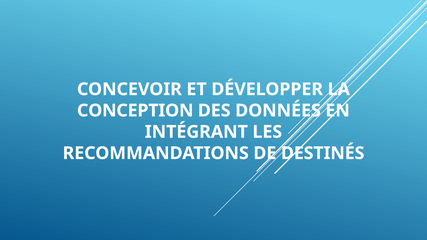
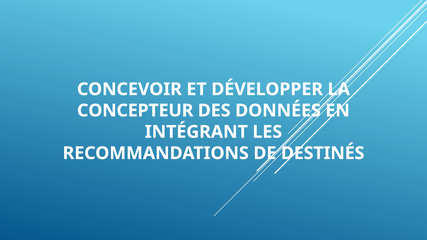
CONCEPTION: CONCEPTION -> CONCEPTEUR
